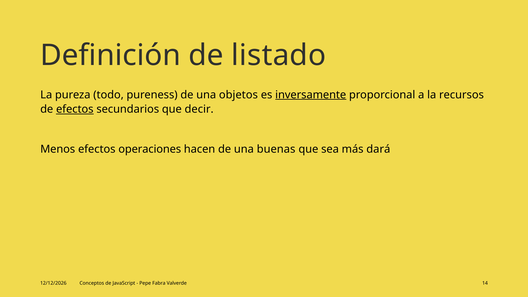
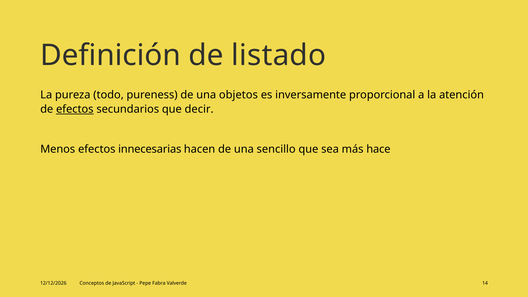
inversamente underline: present -> none
recursos: recursos -> atención
operaciones: operaciones -> innecesarias
buenas: buenas -> sencillo
dará: dará -> hace
